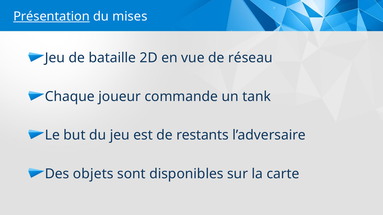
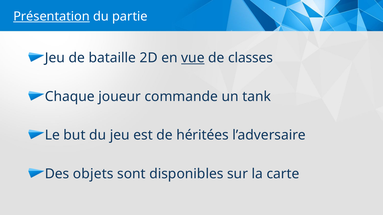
mises: mises -> partie
vue underline: none -> present
réseau: réseau -> classes
restants: restants -> héritées
